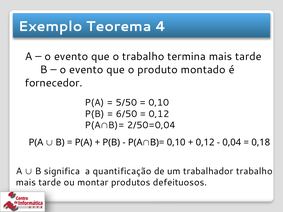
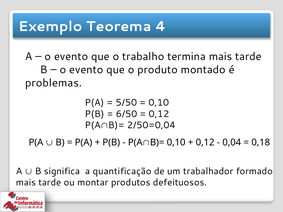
fornecedor: fornecedor -> problemas
trabalhador trabalho: trabalho -> formado
